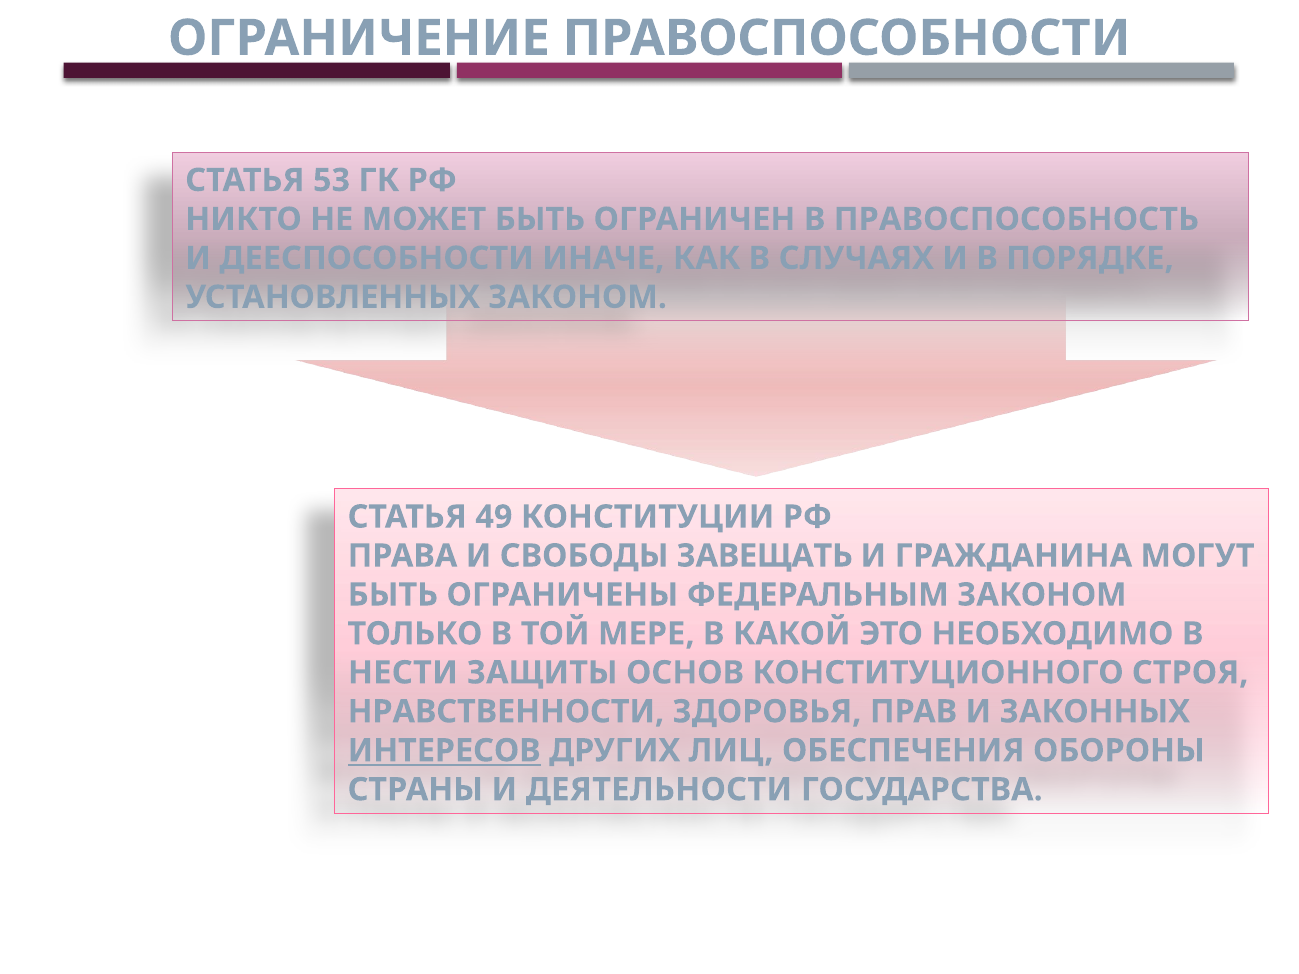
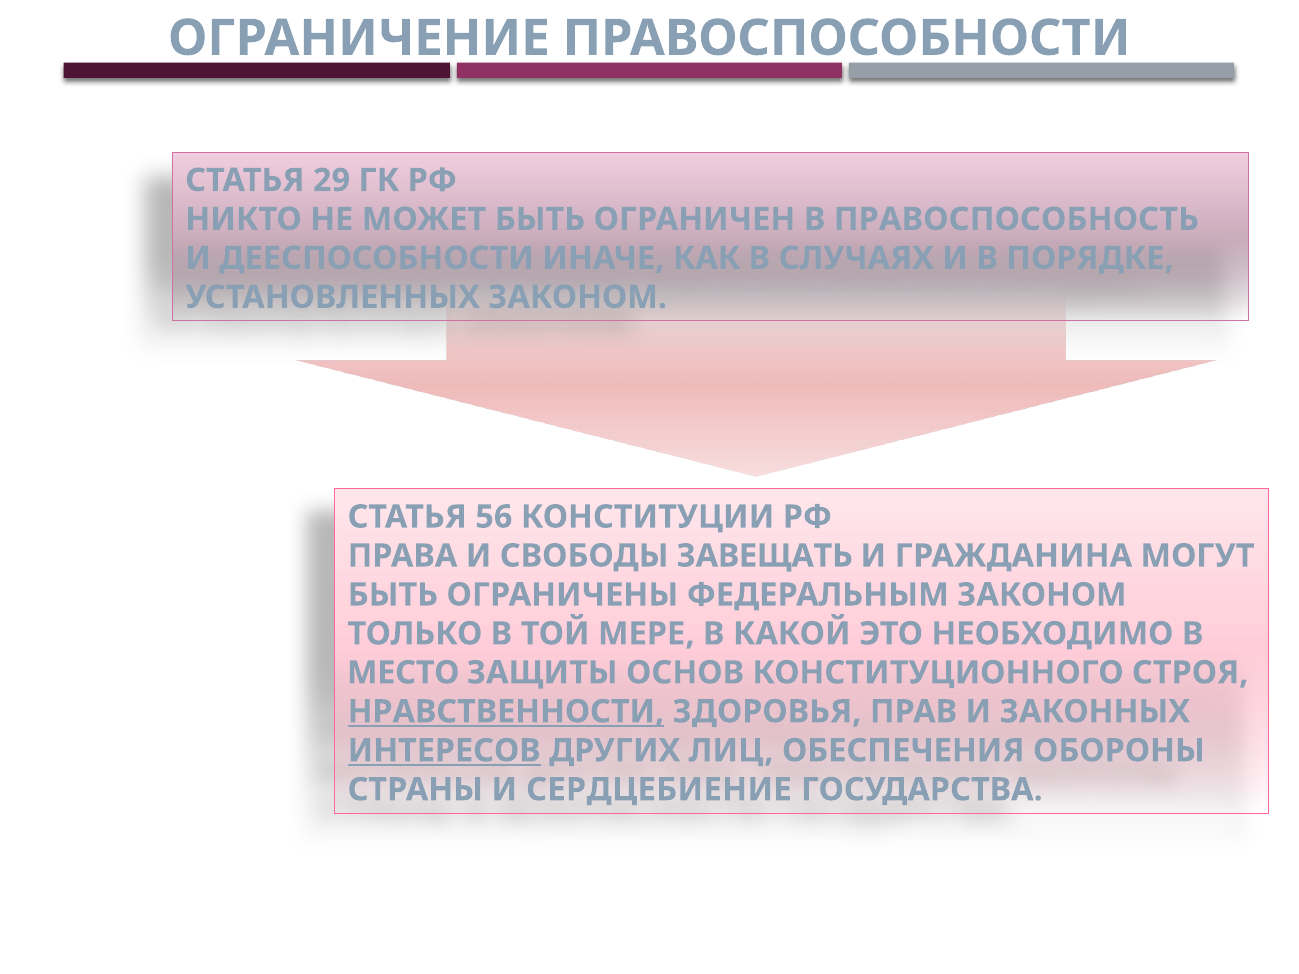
53: 53 -> 29
49: 49 -> 56
НЕСТИ: НЕСТИ -> МЕСТО
НРАВСТВЕННОСТИ underline: none -> present
ДЕЯТЕЛЬНОСТИ: ДЕЯТЕЛЬНОСТИ -> СЕРДЦЕБИЕНИЕ
